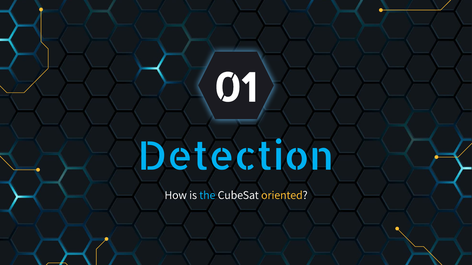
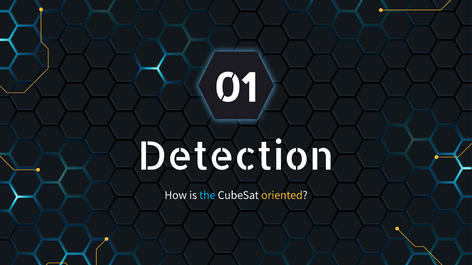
Detection colour: light blue -> white
